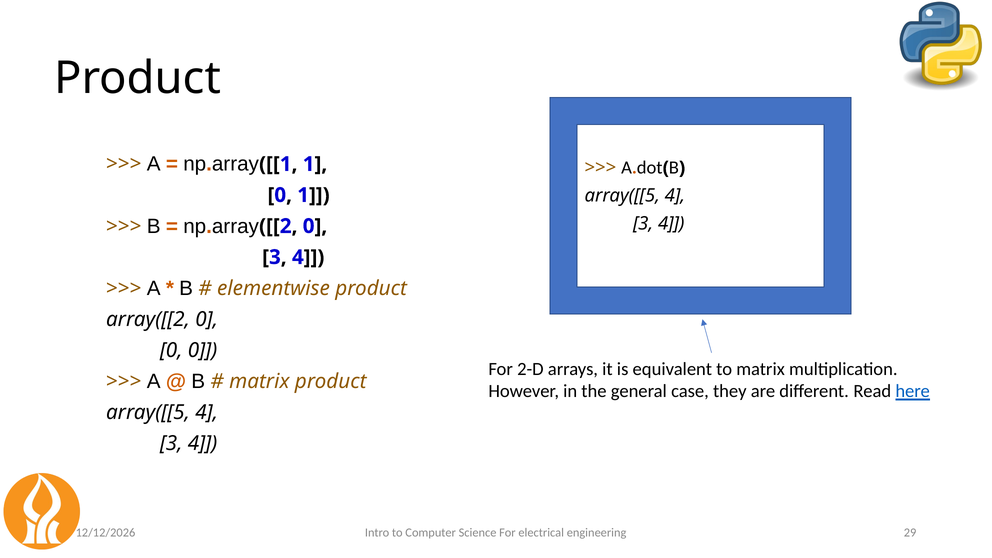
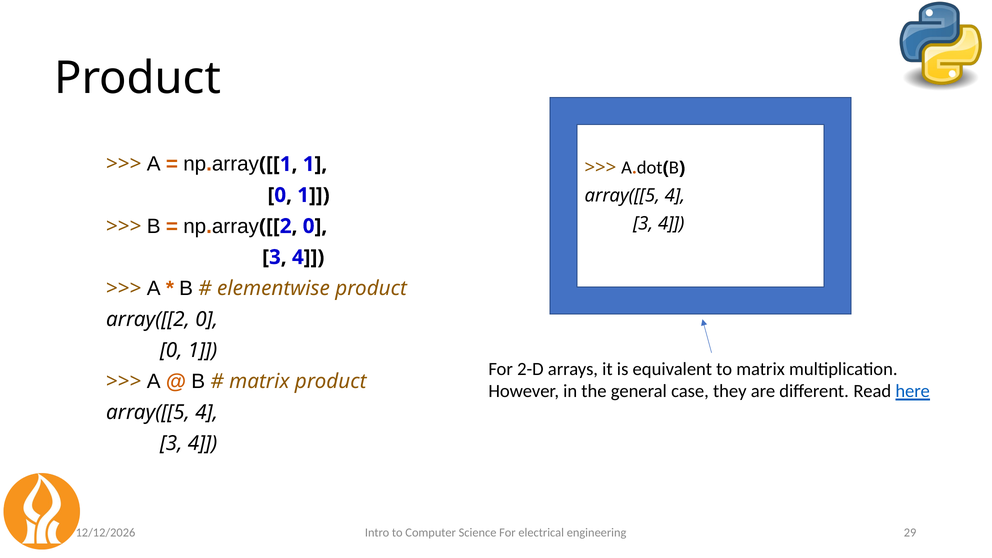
0 at (203, 350): 0 -> 1
